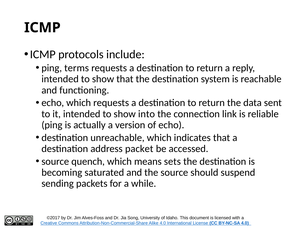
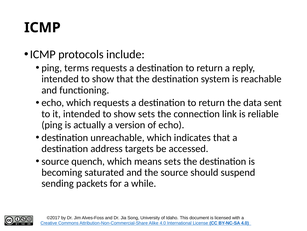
show into: into -> sets
packet: packet -> targets
